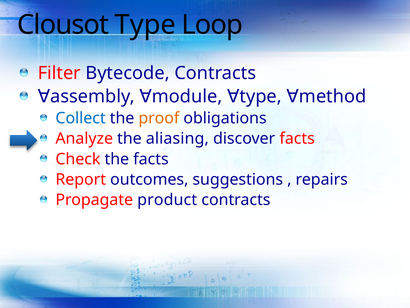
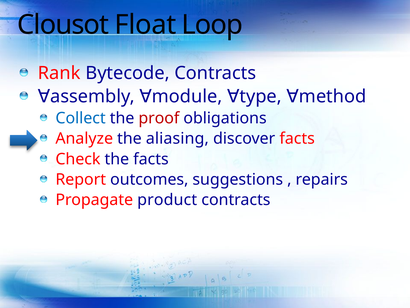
Clousot Type: Type -> Float
Filter: Filter -> Rank
proof colour: orange -> red
